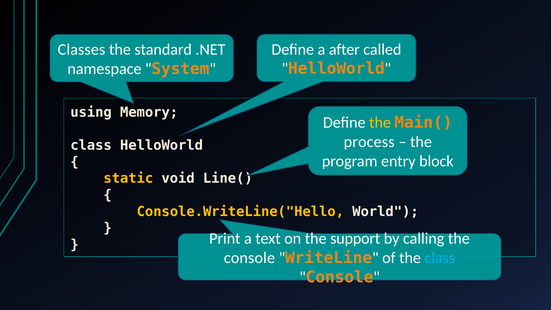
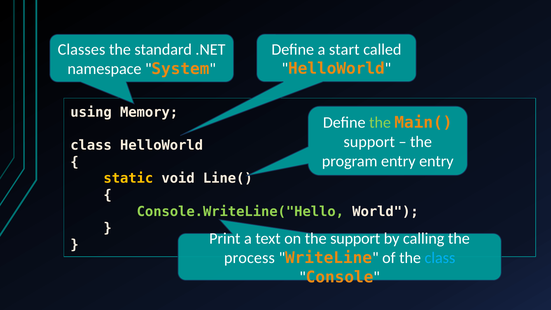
after: after -> start
the at (380, 123) colour: yellow -> light green
process at (369, 142): process -> support
entry block: block -> entry
Console.WriteLine("Hello colour: yellow -> light green
console at (249, 258): console -> process
